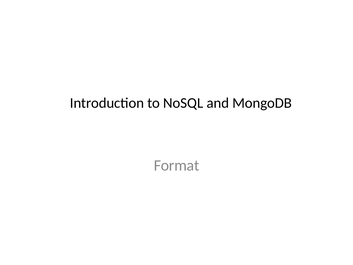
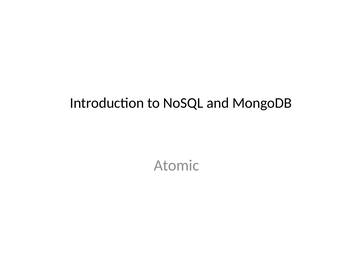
Format: Format -> Atomic
